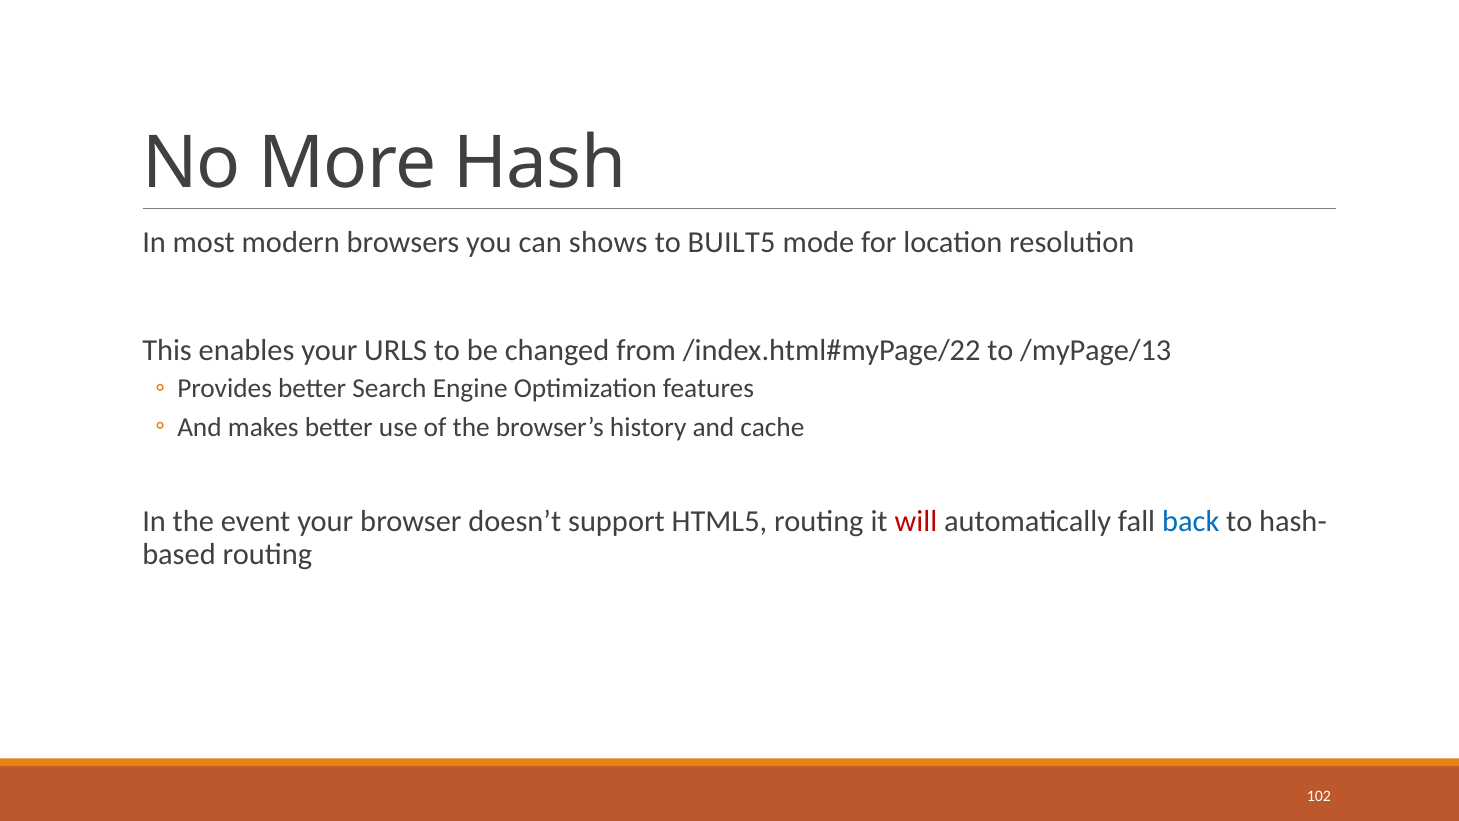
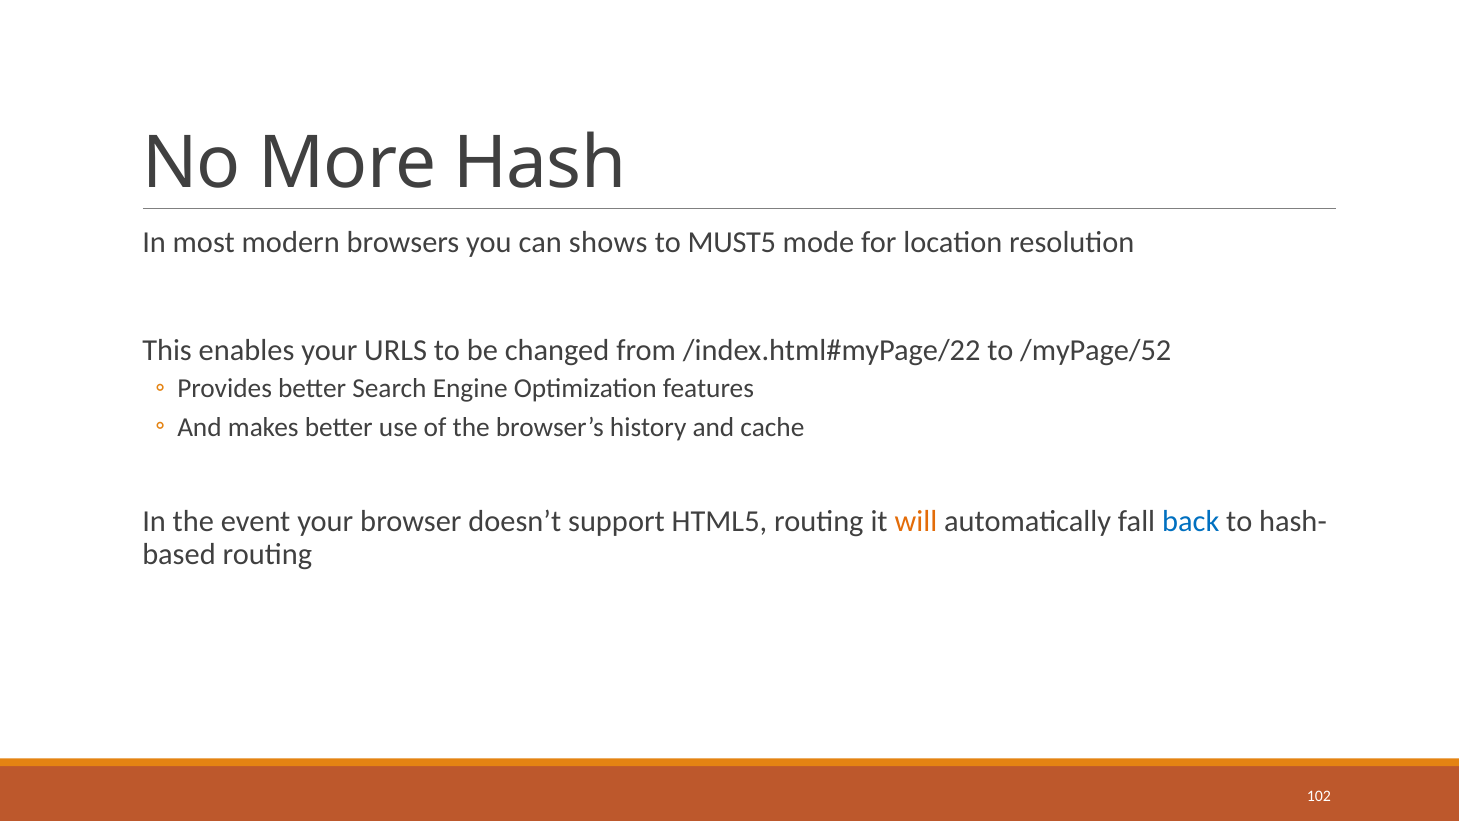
BUILT5: BUILT5 -> MUST5
/myPage/13: /myPage/13 -> /myPage/52
will colour: red -> orange
